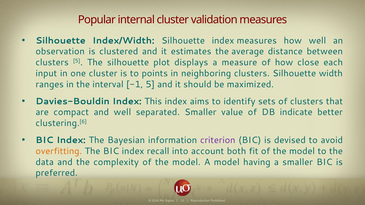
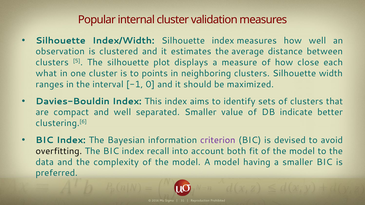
input: input -> what
-1 5: 5 -> 0
overfitting colour: orange -> black
